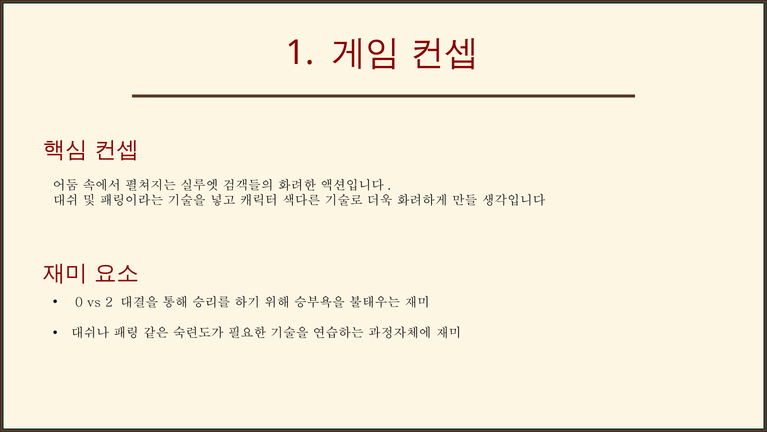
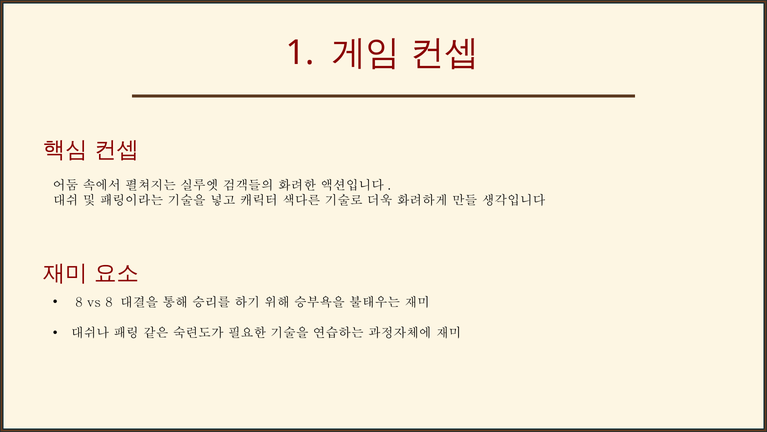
0 at (79, 302): 0 -> 8
vs 2: 2 -> 8
